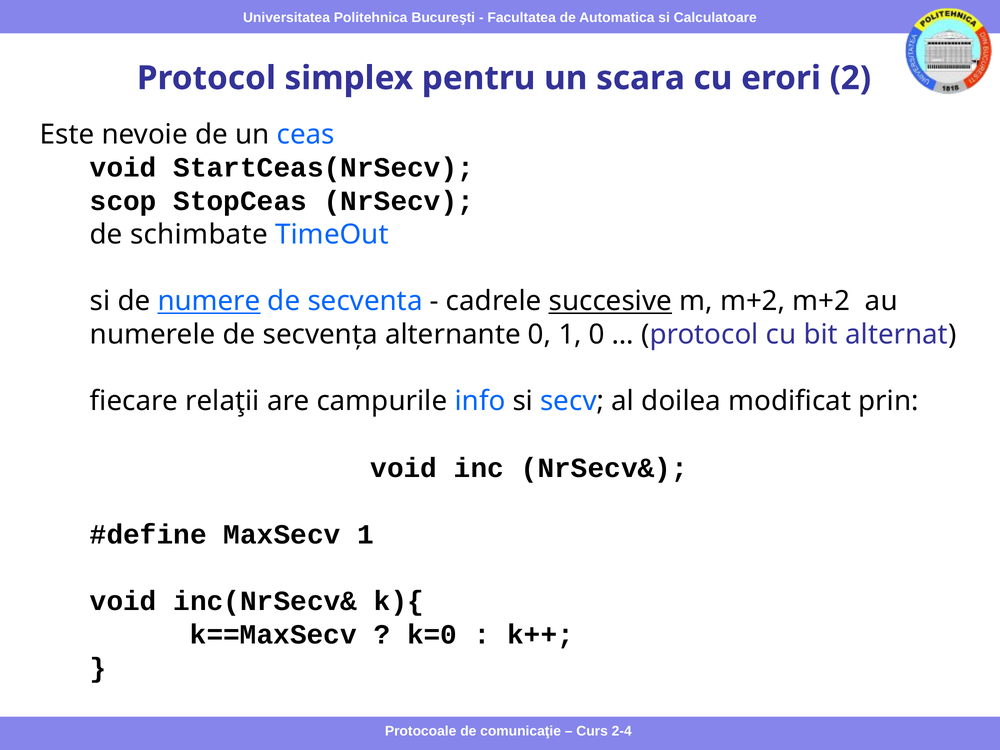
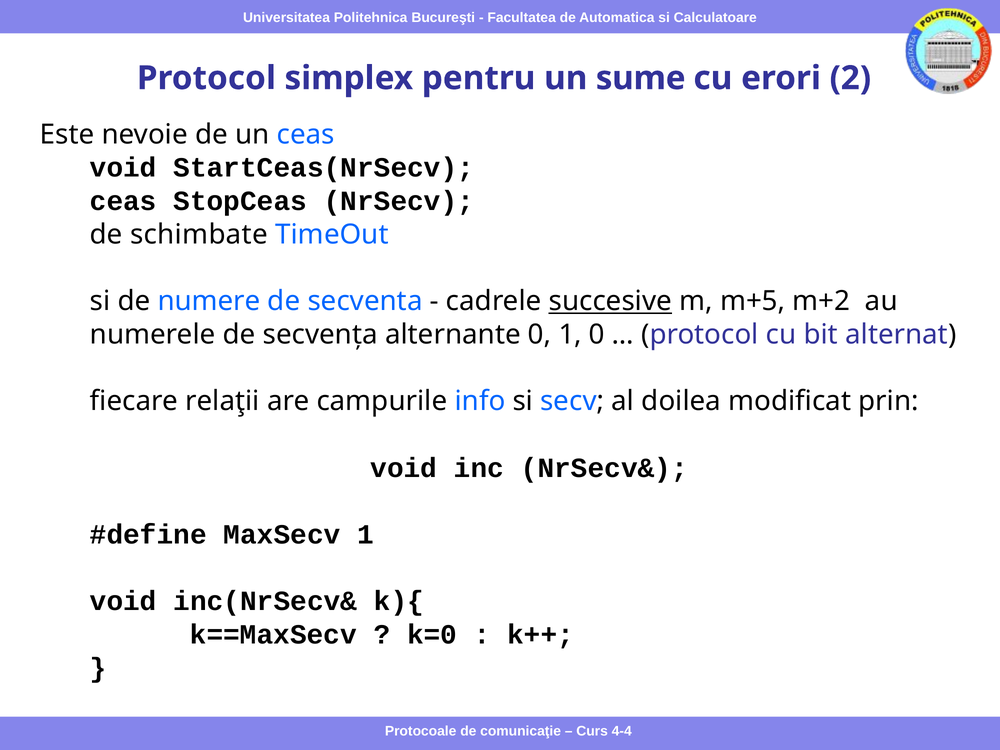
scara: scara -> sume
scop at (123, 201): scop -> ceas
numere underline: present -> none
m m+2: m+2 -> m+5
2-4: 2-4 -> 4-4
